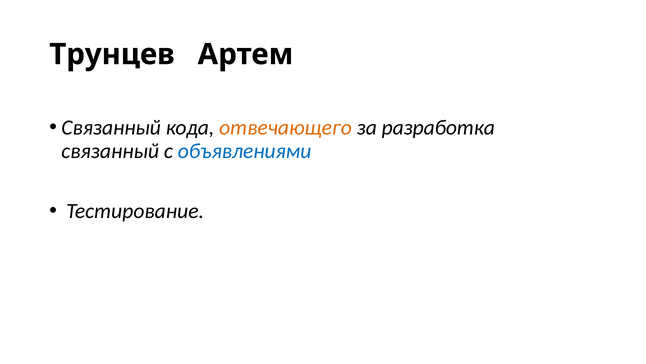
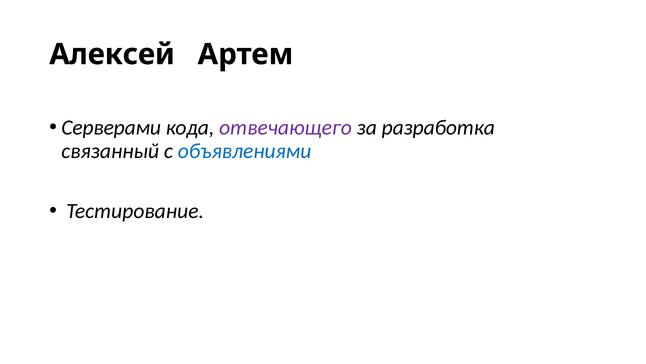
Трунцев: Трунцев -> Алексей
Связанный at (111, 127): Связанный -> Серверами
отвечающего colour: orange -> purple
